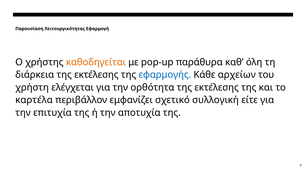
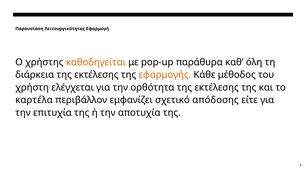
εφαρμογής colour: blue -> orange
αρχείων: αρχείων -> μέθοδος
συλλογική: συλλογική -> απόδοσης
